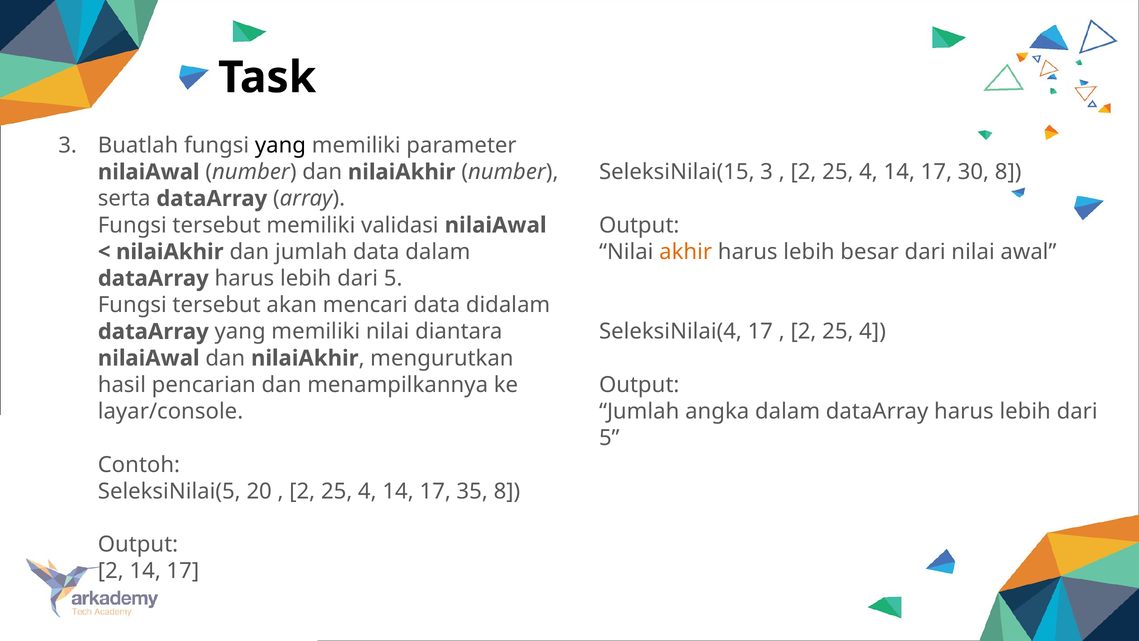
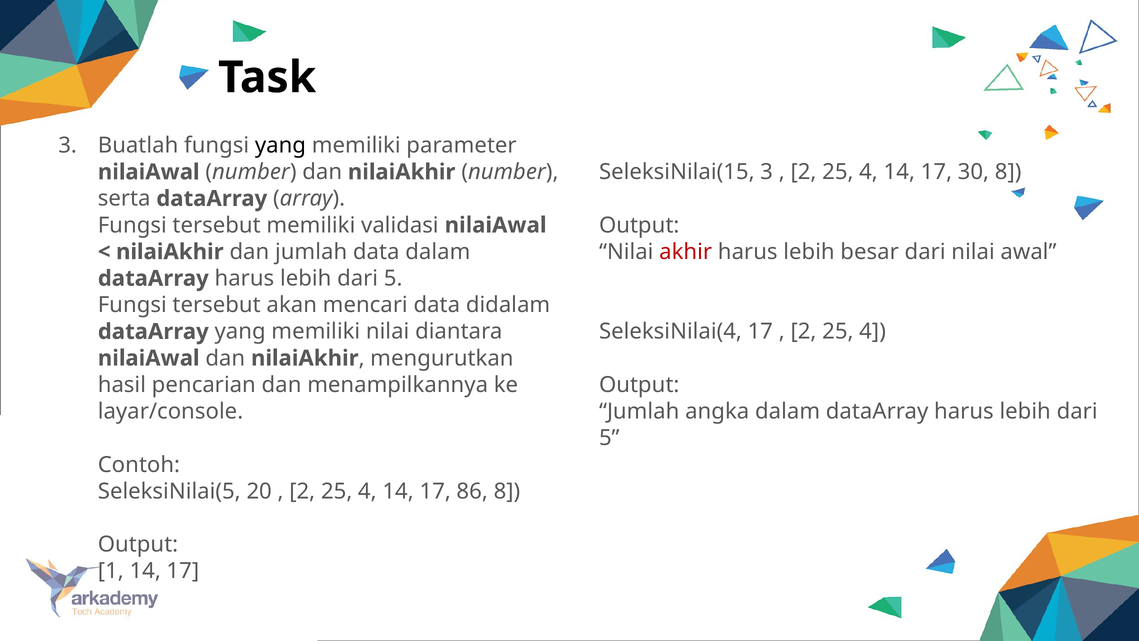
akhir colour: orange -> red
35: 35 -> 86
2 at (111, 571): 2 -> 1
